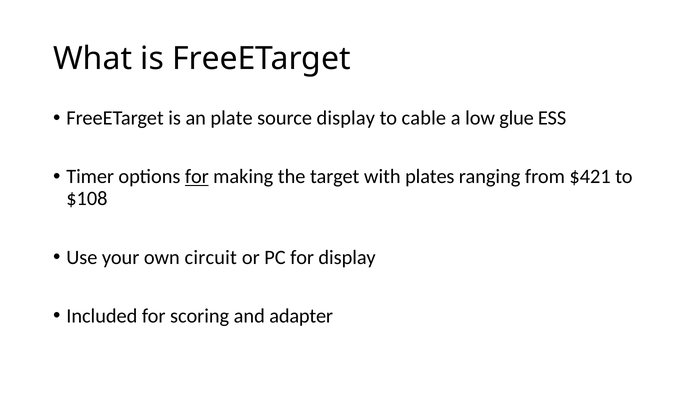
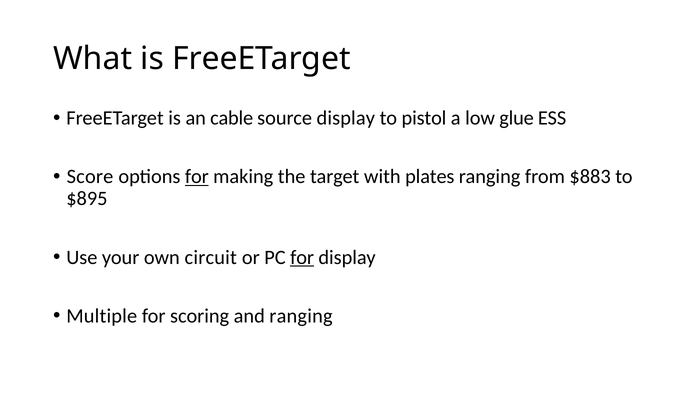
plate: plate -> cable
cable: cable -> pistol
Timer: Timer -> Score
$421: $421 -> $883
$108: $108 -> $895
for at (302, 257) underline: none -> present
Included: Included -> Multiple
and adapter: adapter -> ranging
